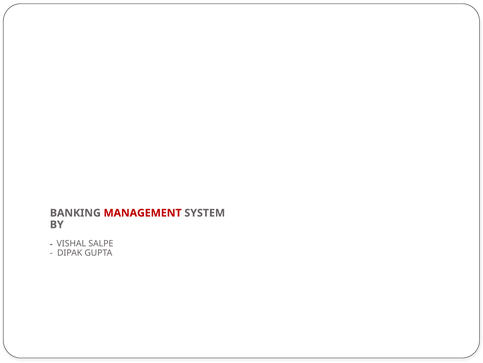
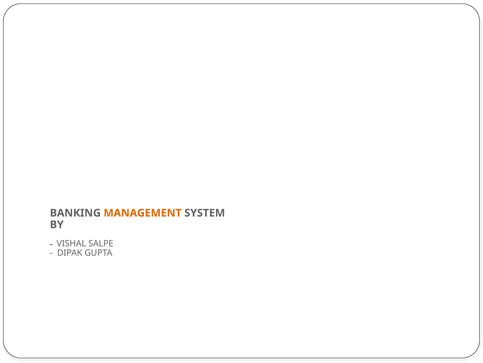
MANAGEMENT colour: red -> orange
